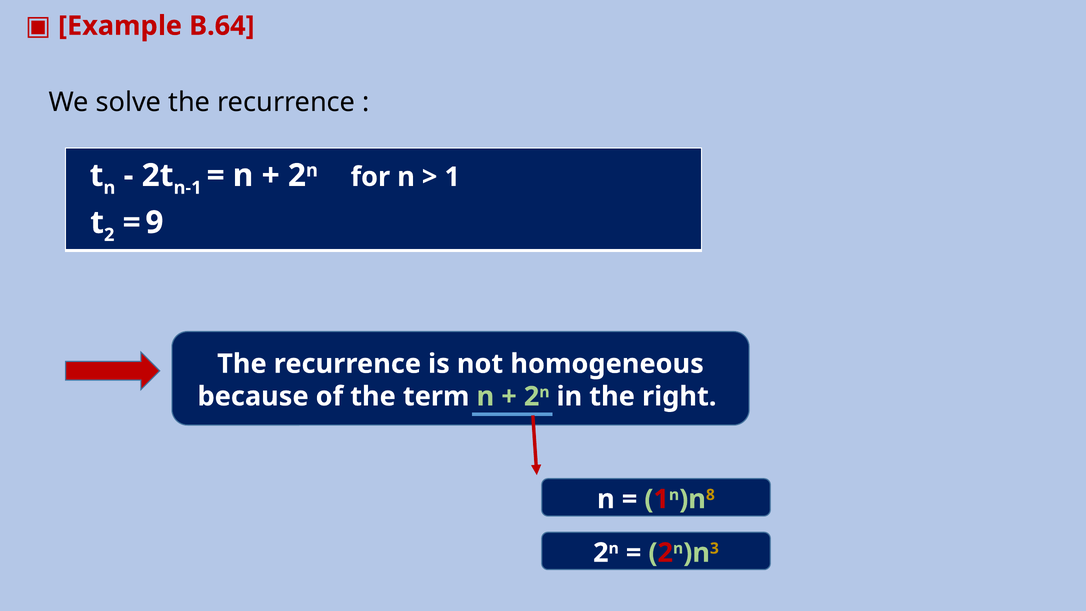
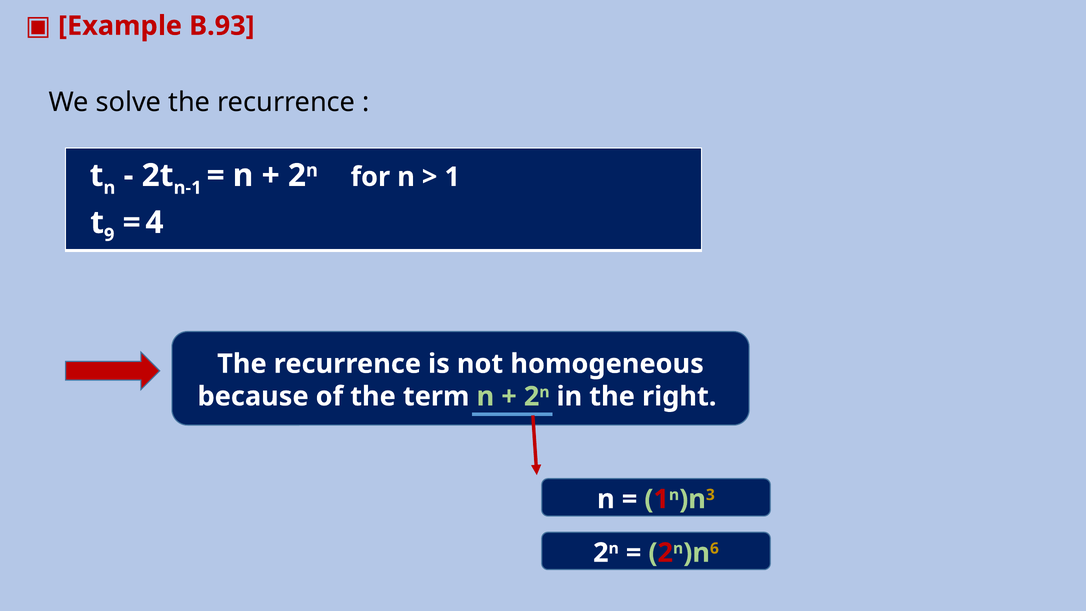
B.64: B.64 -> B.93
2 at (109, 235): 2 -> 9
9: 9 -> 4
8: 8 -> 3
3: 3 -> 6
